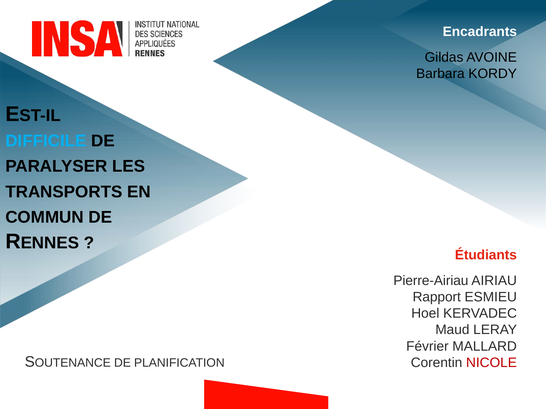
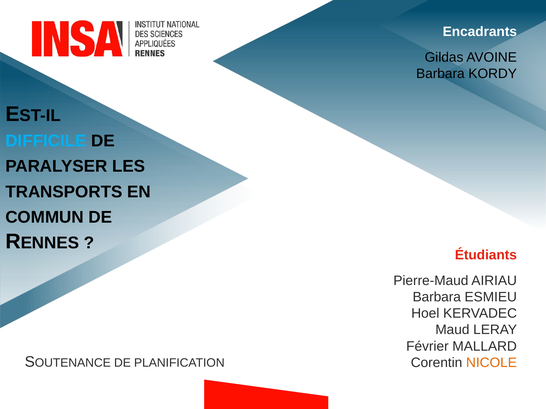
Pierre-Airiau: Pierre-Airiau -> Pierre-Maud
Rapport at (437, 297): Rapport -> Barbara
NICOLE colour: red -> orange
